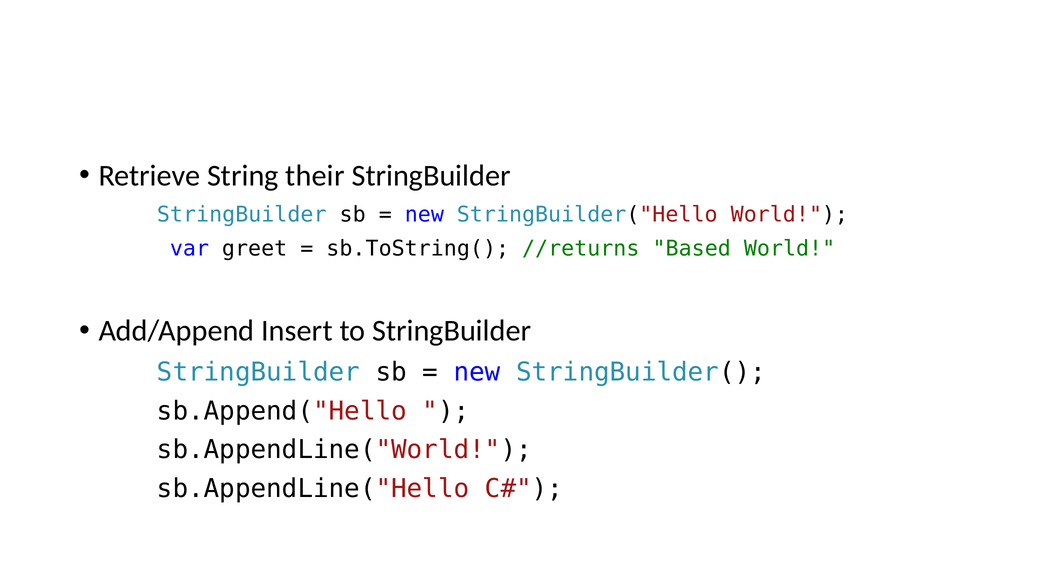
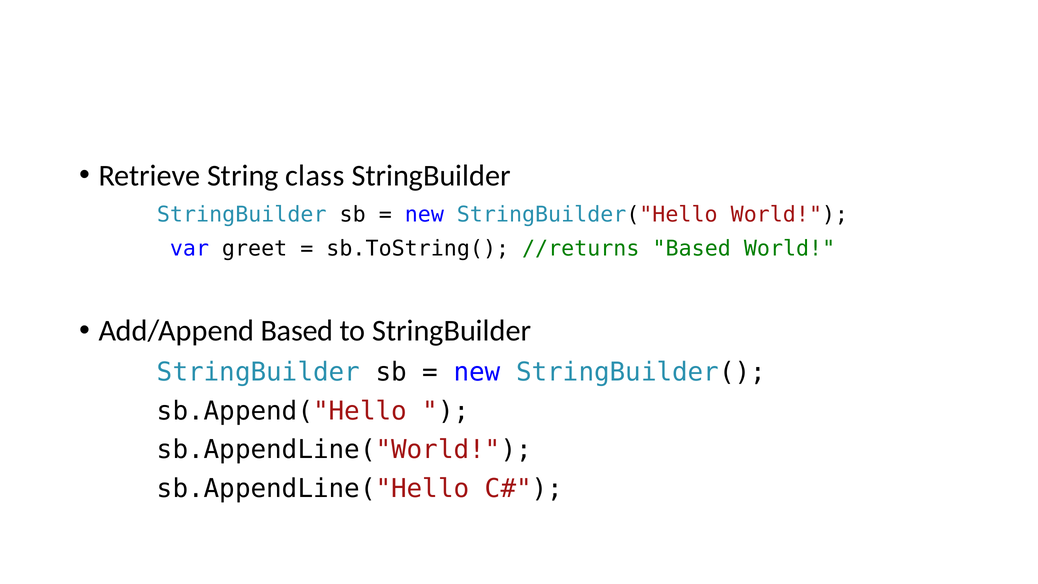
their: their -> class
Add/Append Insert: Insert -> Based
